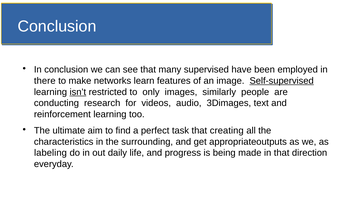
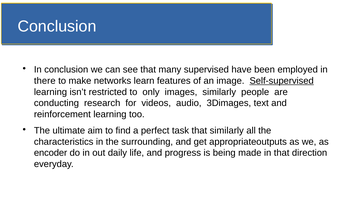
isn’t underline: present -> none
that creating: creating -> similarly
labeling: labeling -> encoder
